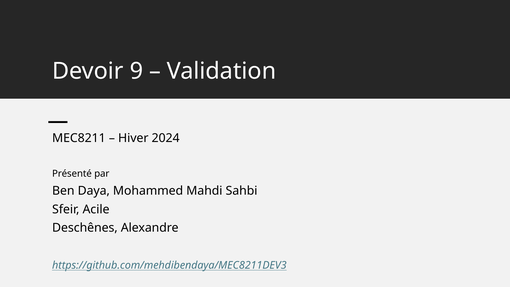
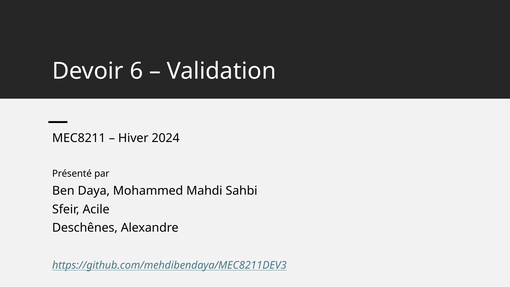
9: 9 -> 6
